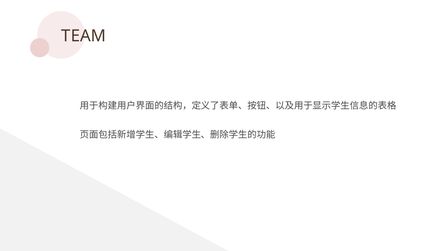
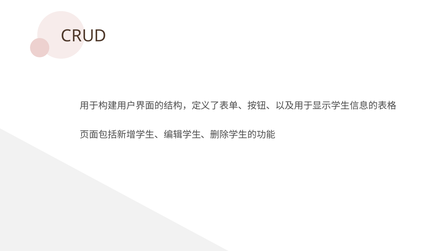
TEAM: TEAM -> CRUD
